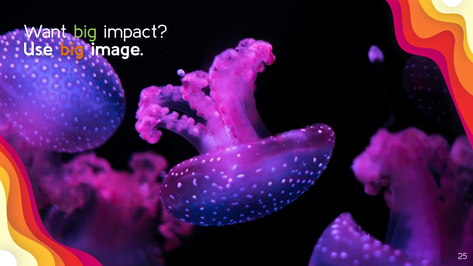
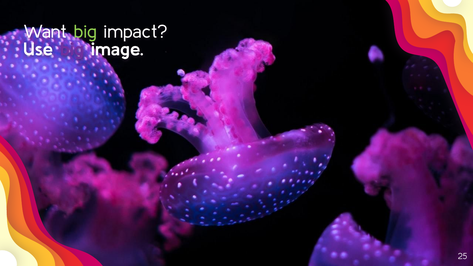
big at (72, 49) colour: orange -> purple
